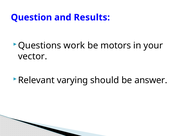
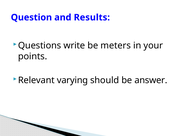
work: work -> write
motors: motors -> meters
vector: vector -> points
